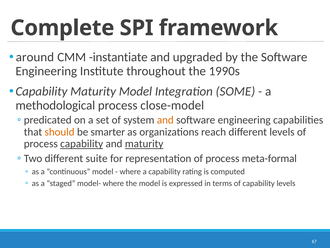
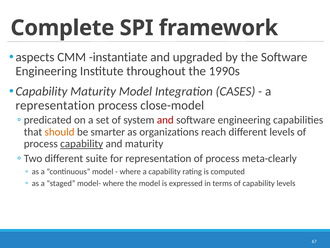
around: around -> aspects
SOME: SOME -> CASES
methodological at (55, 105): methodological -> representation
and at (165, 120) colour: orange -> red
maturity at (144, 144) underline: present -> none
meta-formal: meta-formal -> meta-clearly
